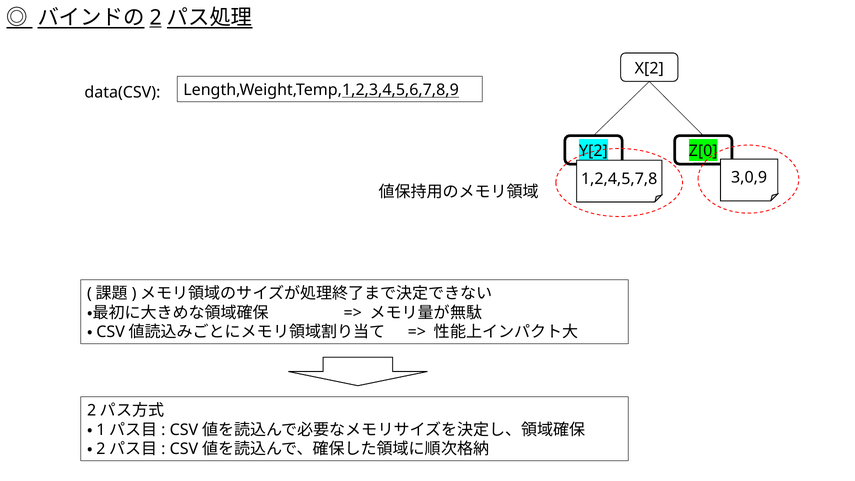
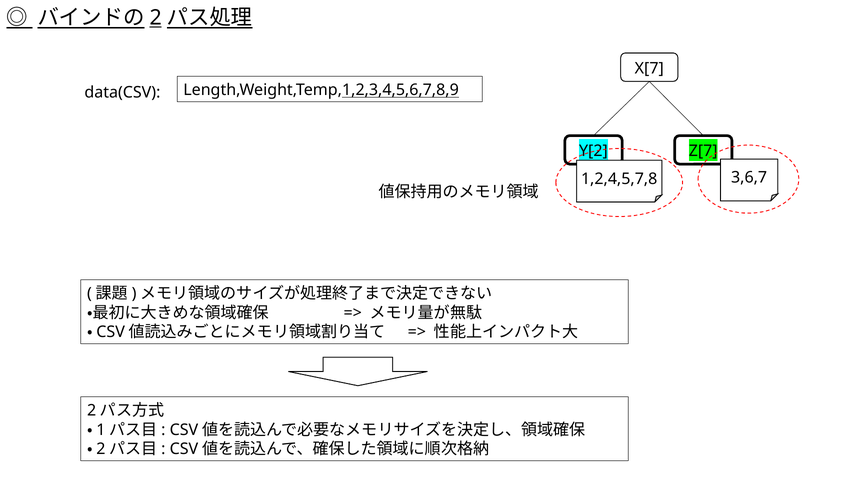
X[2: X[2 -> X[7
Z[0: Z[0 -> Z[7
3,0,9: 3,0,9 -> 3,6,7
